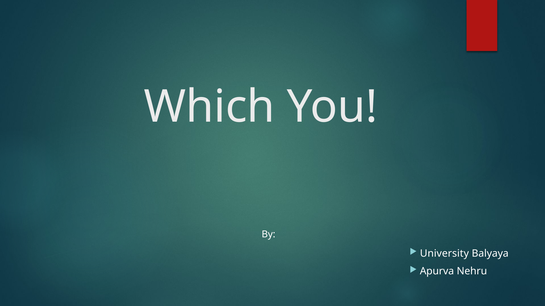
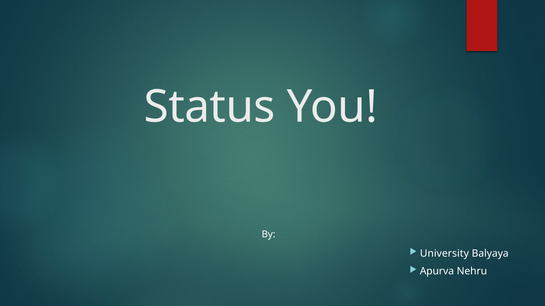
Which: Which -> Status
